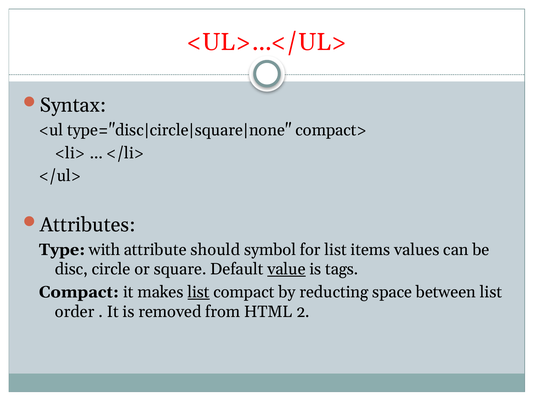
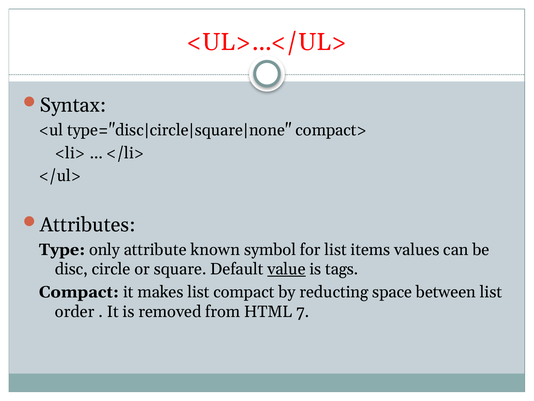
with: with -> only
should: should -> known
list at (199, 292) underline: present -> none
2: 2 -> 7
